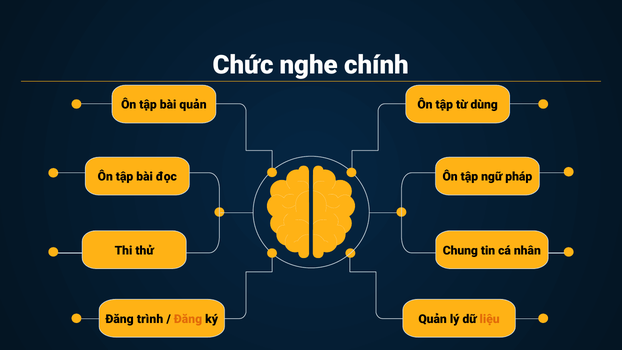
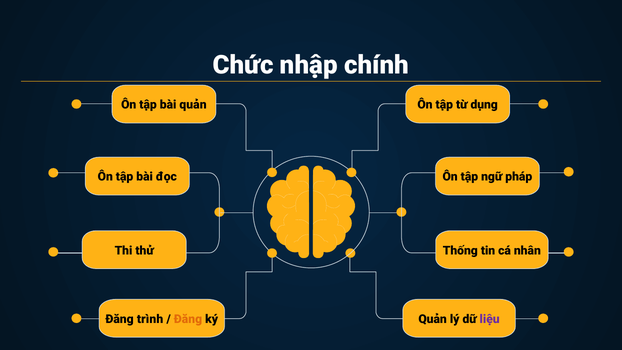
nghe: nghe -> nhập
dùng: dùng -> dụng
Chung: Chung -> Thống
liệu colour: orange -> purple
